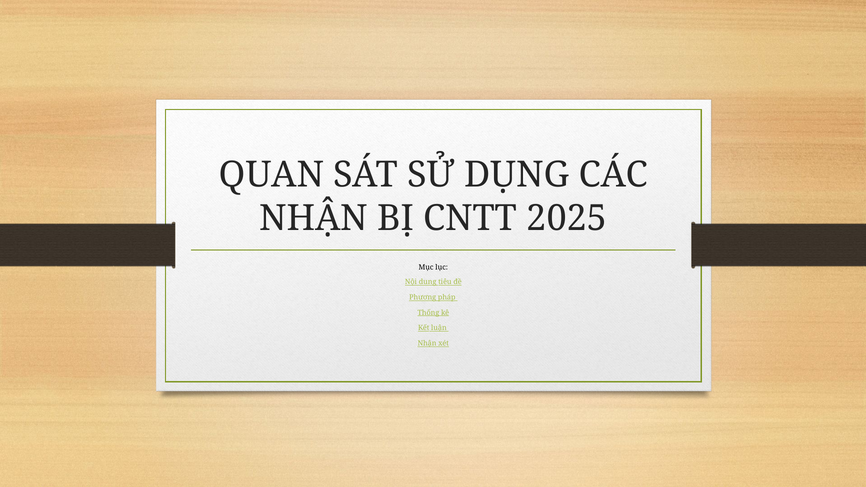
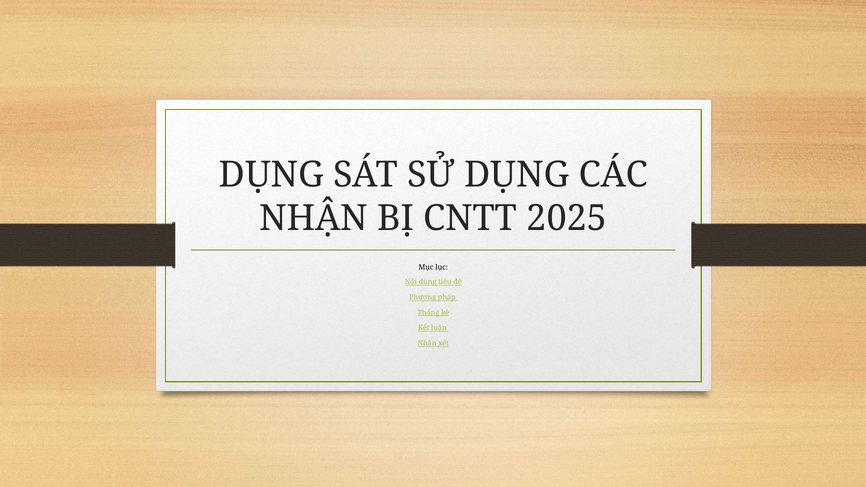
QUAN at (272, 175): QUAN -> DỤNG
